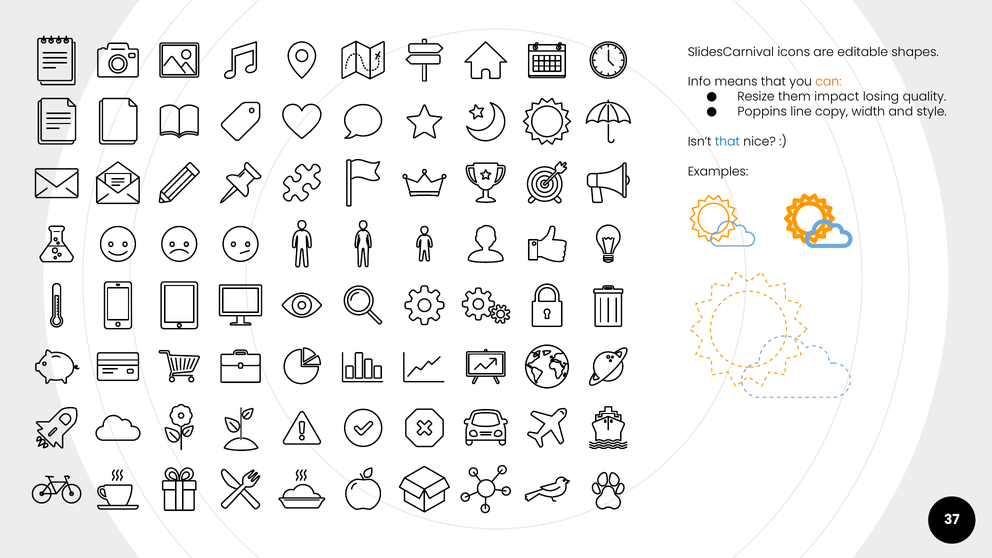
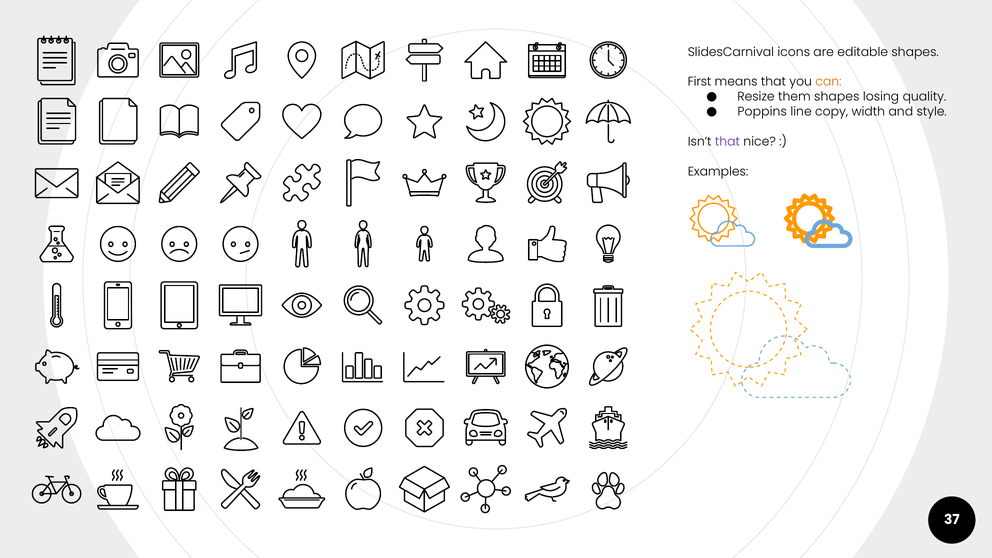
Info: Info -> First
them impact: impact -> shapes
that at (727, 142) colour: blue -> purple
